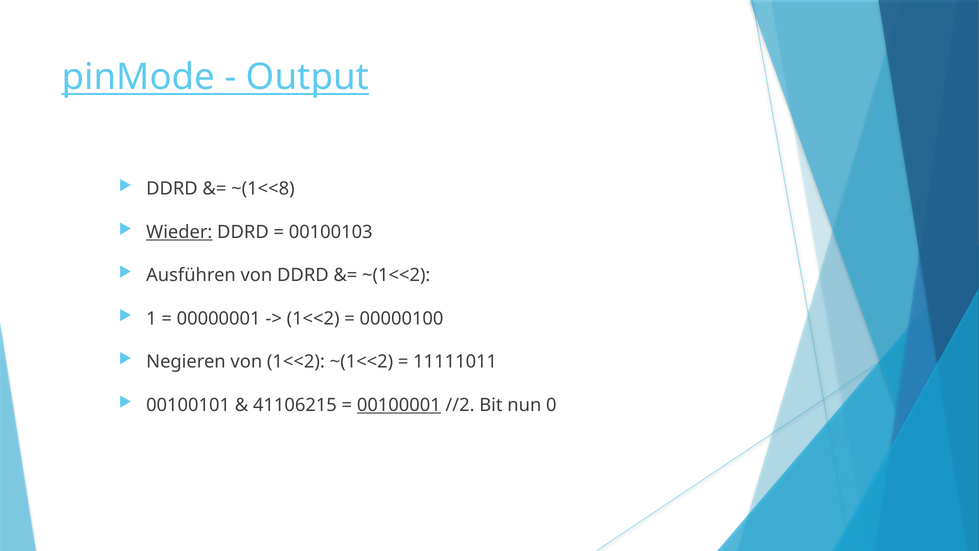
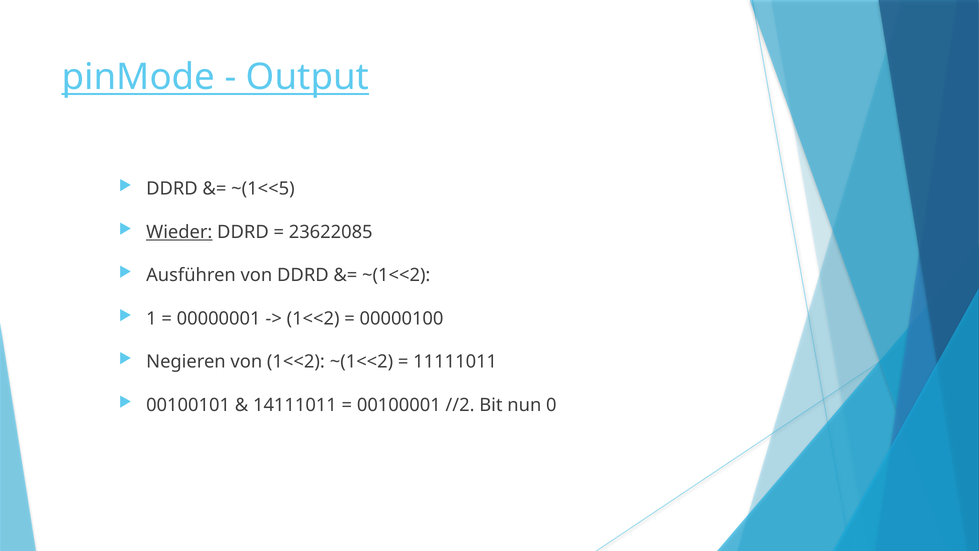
~(1<<8: ~(1<<8 -> ~(1<<5
00100103: 00100103 -> 23622085
41106215: 41106215 -> 14111011
00100001 underline: present -> none
